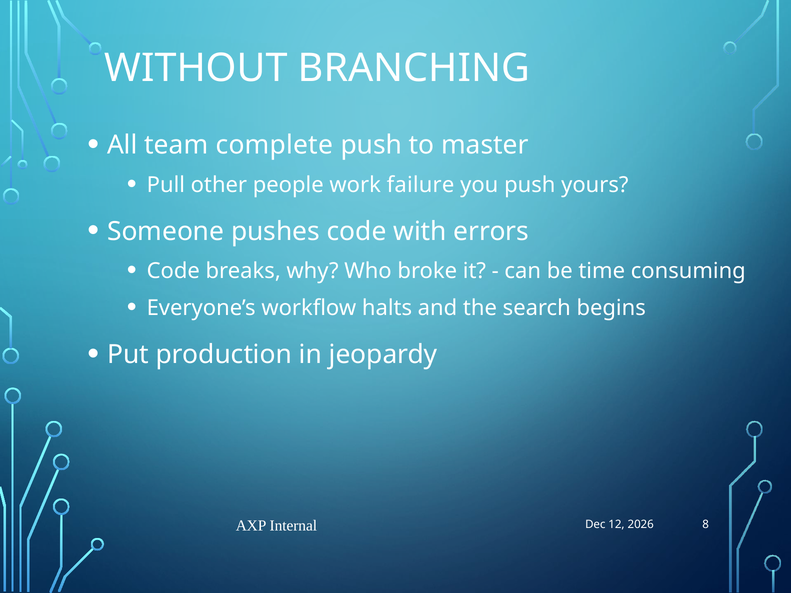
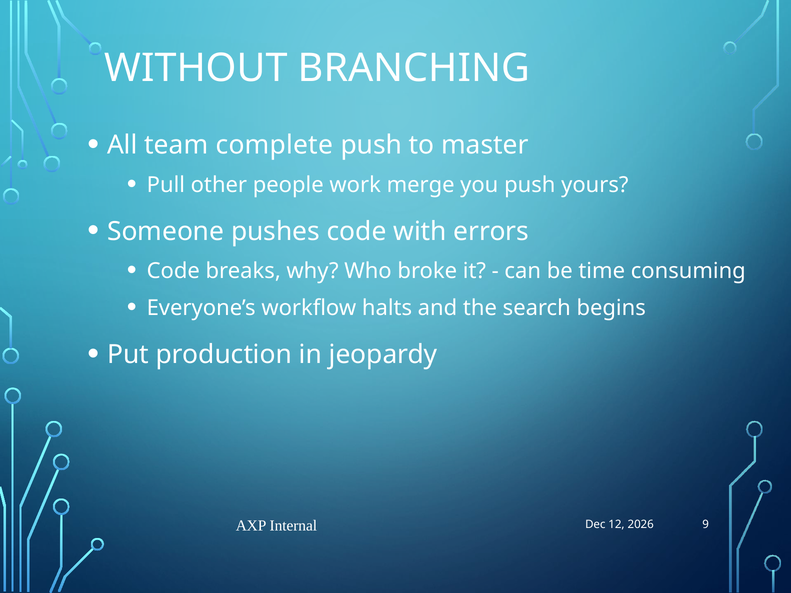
failure: failure -> merge
8: 8 -> 9
